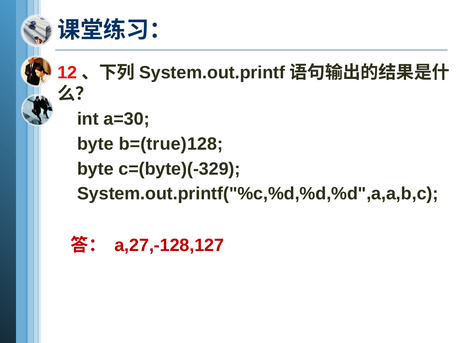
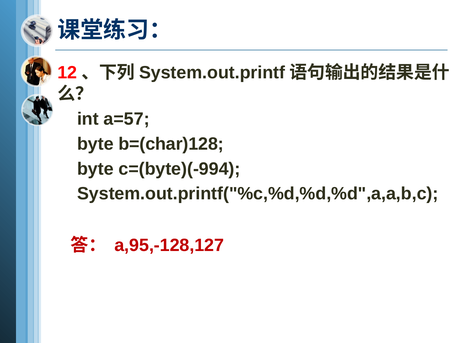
a=30: a=30 -> a=57
b=(true)128: b=(true)128 -> b=(char)128
c=(byte)(-329: c=(byte)(-329 -> c=(byte)(-994
a,27,-128,127: a,27,-128,127 -> a,95,-128,127
